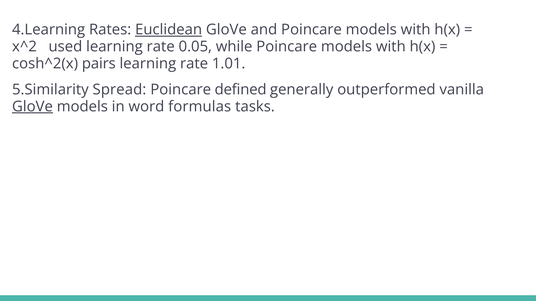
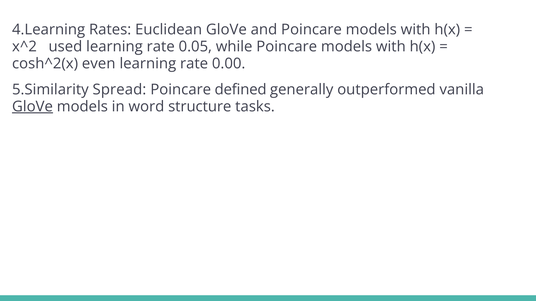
Euclidean underline: present -> none
pairs: pairs -> even
1.01: 1.01 -> 0.00
formulas: formulas -> structure
